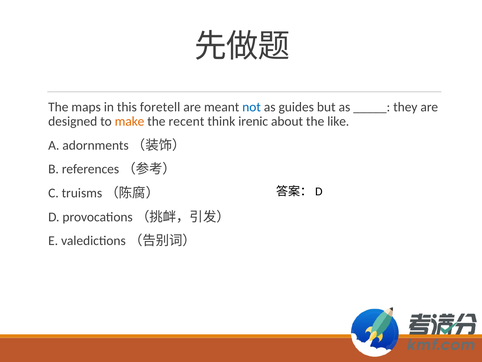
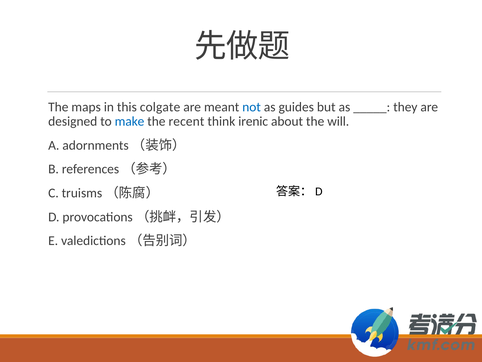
foretell: foretell -> colgate
make colour: orange -> blue
like: like -> will
